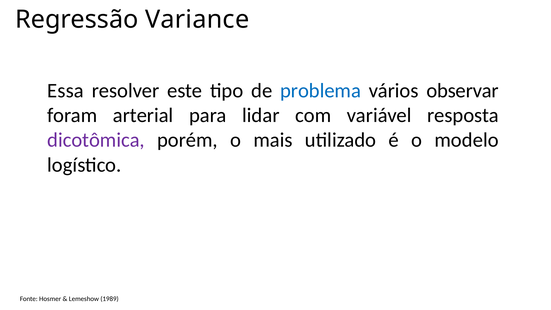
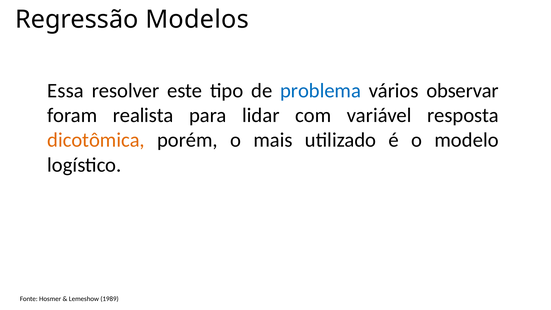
Variance: Variance -> Modelos
arterial: arterial -> realista
dicotômica colour: purple -> orange
